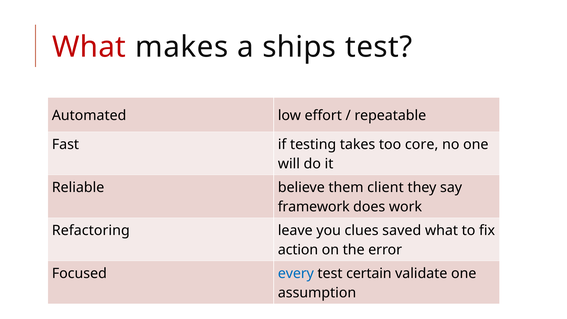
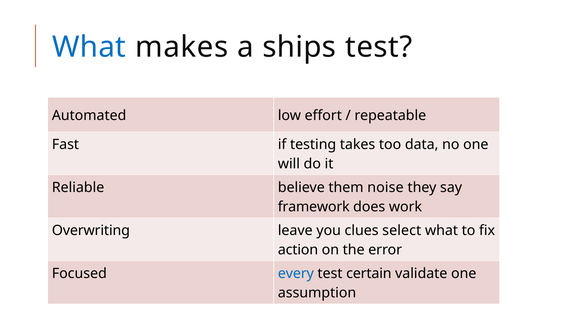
What at (89, 47) colour: red -> blue
core: core -> data
client: client -> noise
Refactoring: Refactoring -> Overwriting
saved: saved -> select
